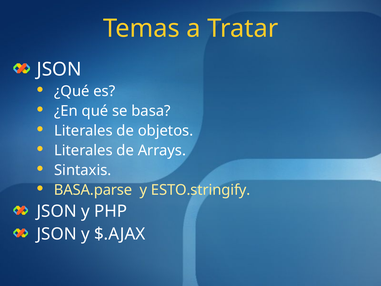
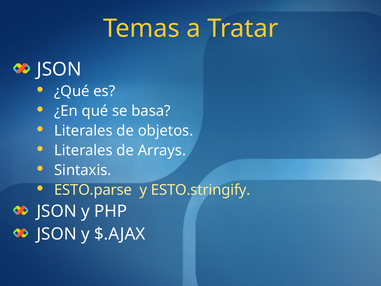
BASA.parse: BASA.parse -> ESTO.parse
